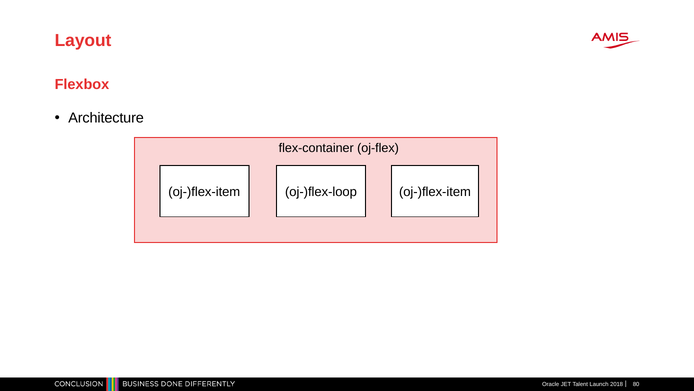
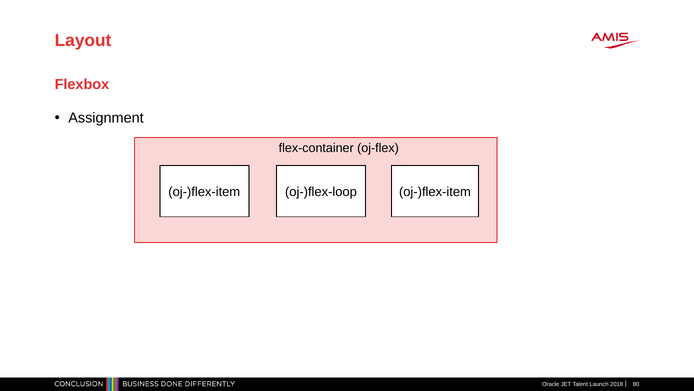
Architecture: Architecture -> Assignment
